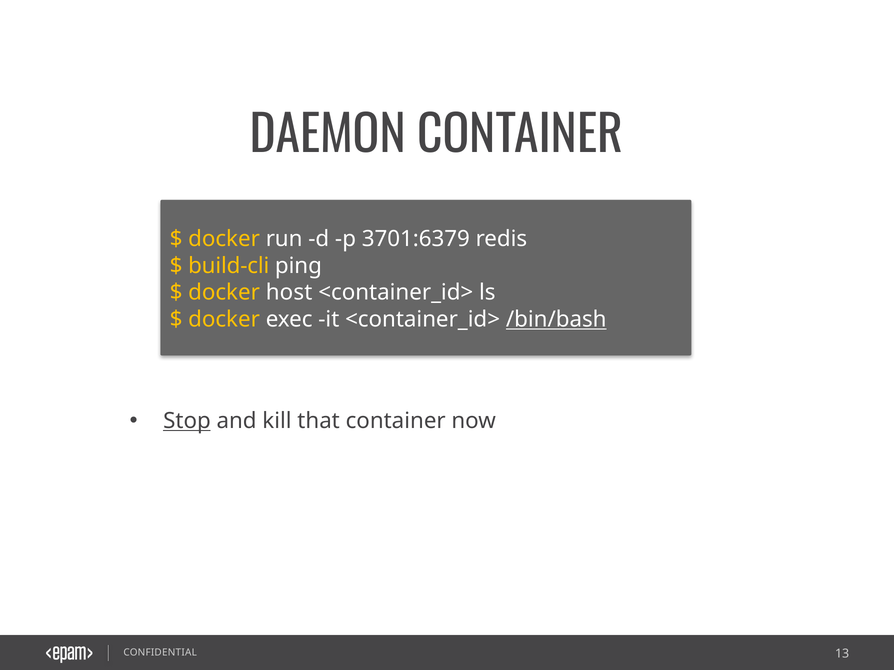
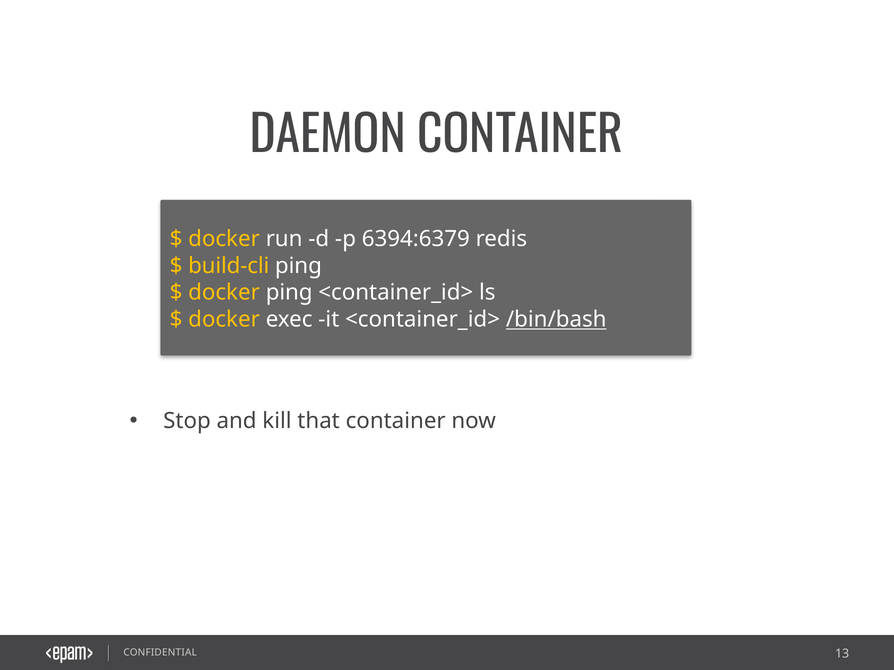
3701:6379: 3701:6379 -> 6394:6379
docker host: host -> ping
Stop underline: present -> none
